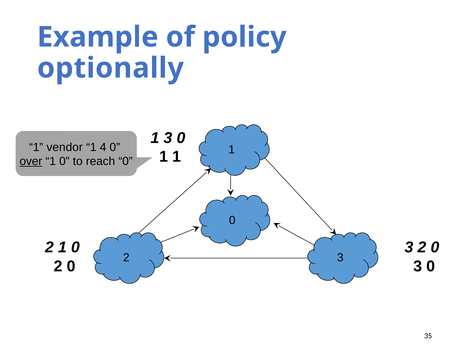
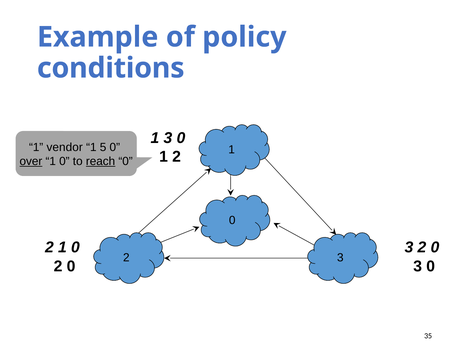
optionally: optionally -> conditions
4: 4 -> 5
1 at (177, 157): 1 -> 2
reach underline: none -> present
